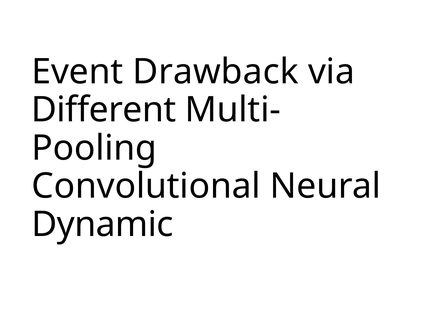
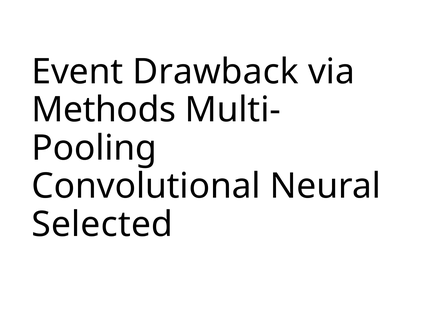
Different: Different -> Methods
Dynamic: Dynamic -> Selected
